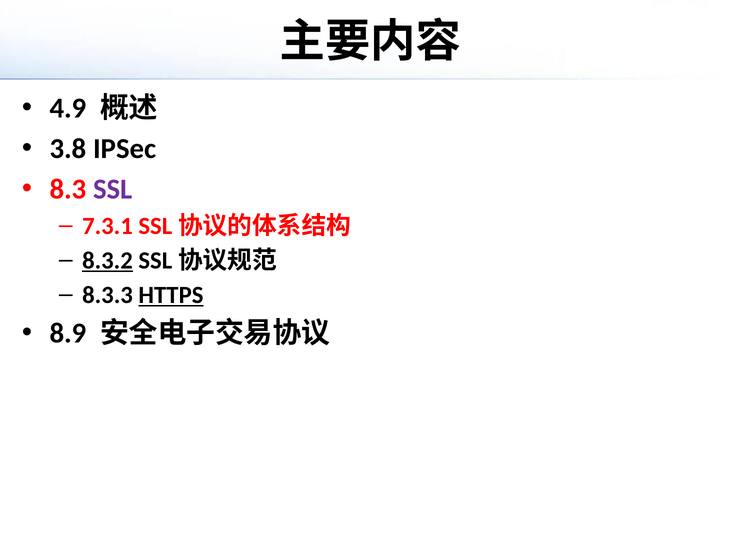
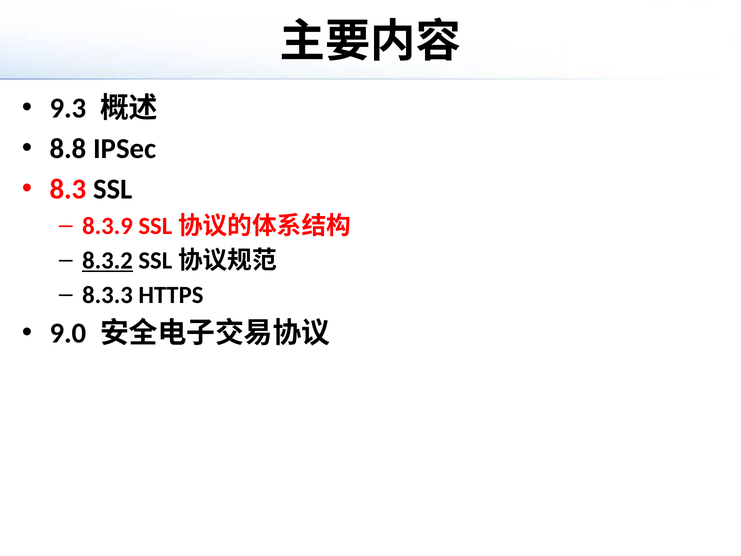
4.9: 4.9 -> 9.3
3.8: 3.8 -> 8.8
SSL colour: purple -> black
7.3.1: 7.3.1 -> 8.3.9
HTTPS underline: present -> none
8.9: 8.9 -> 9.0
